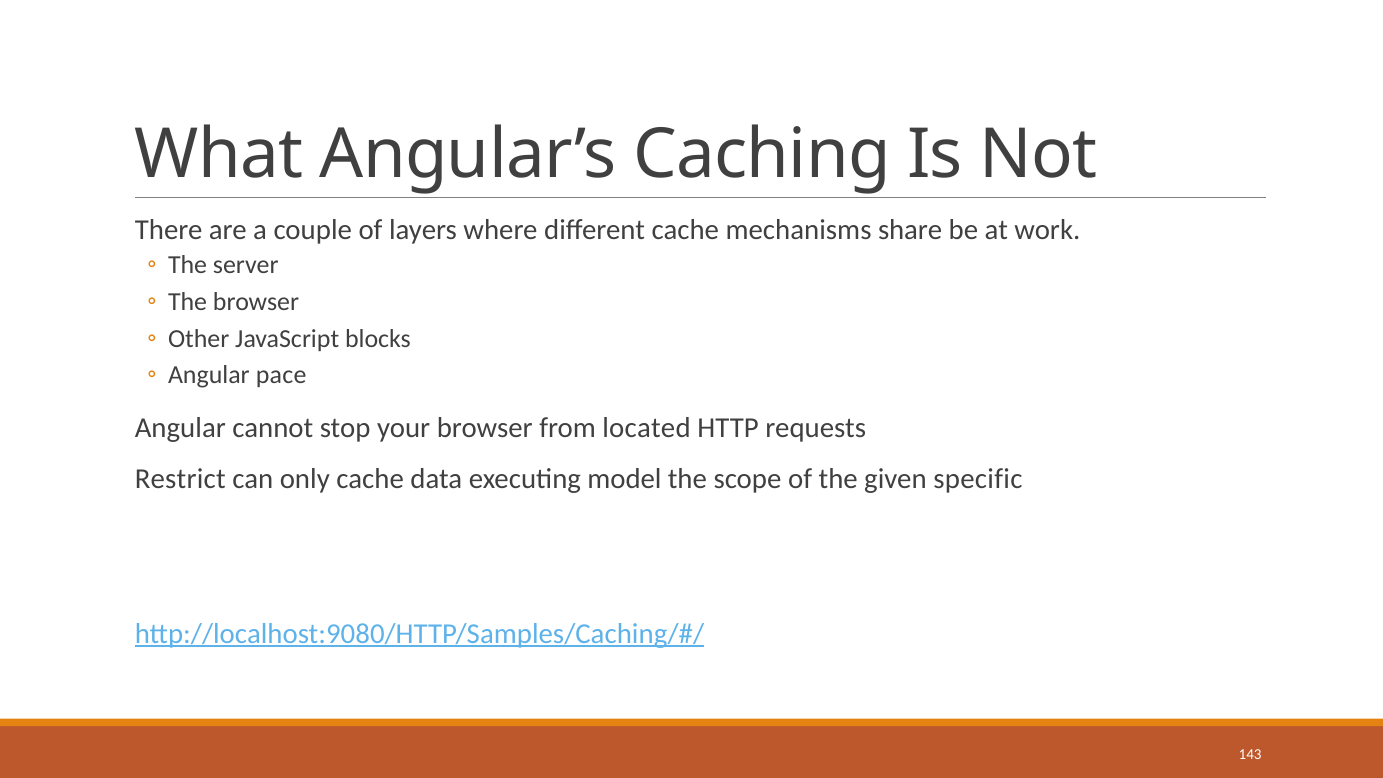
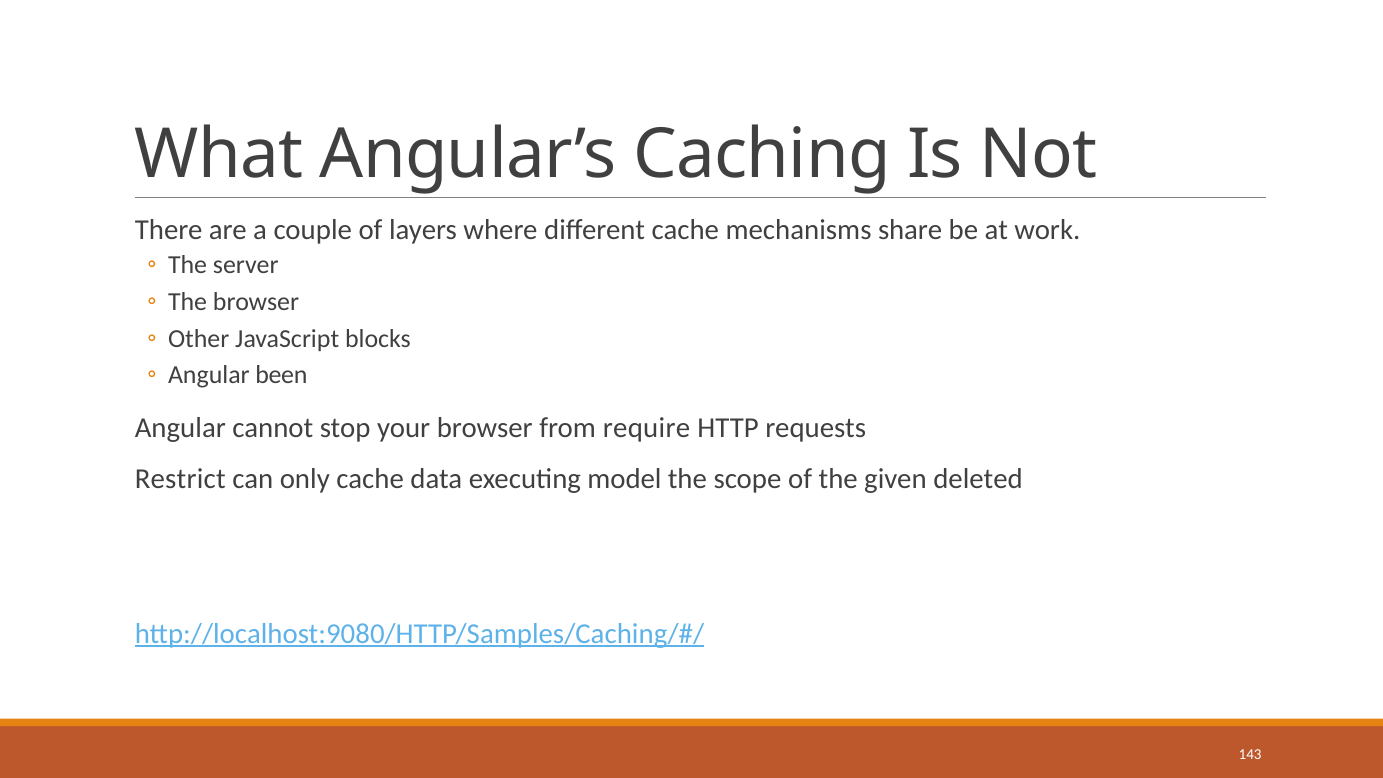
pace: pace -> been
located: located -> require
specific: specific -> deleted
